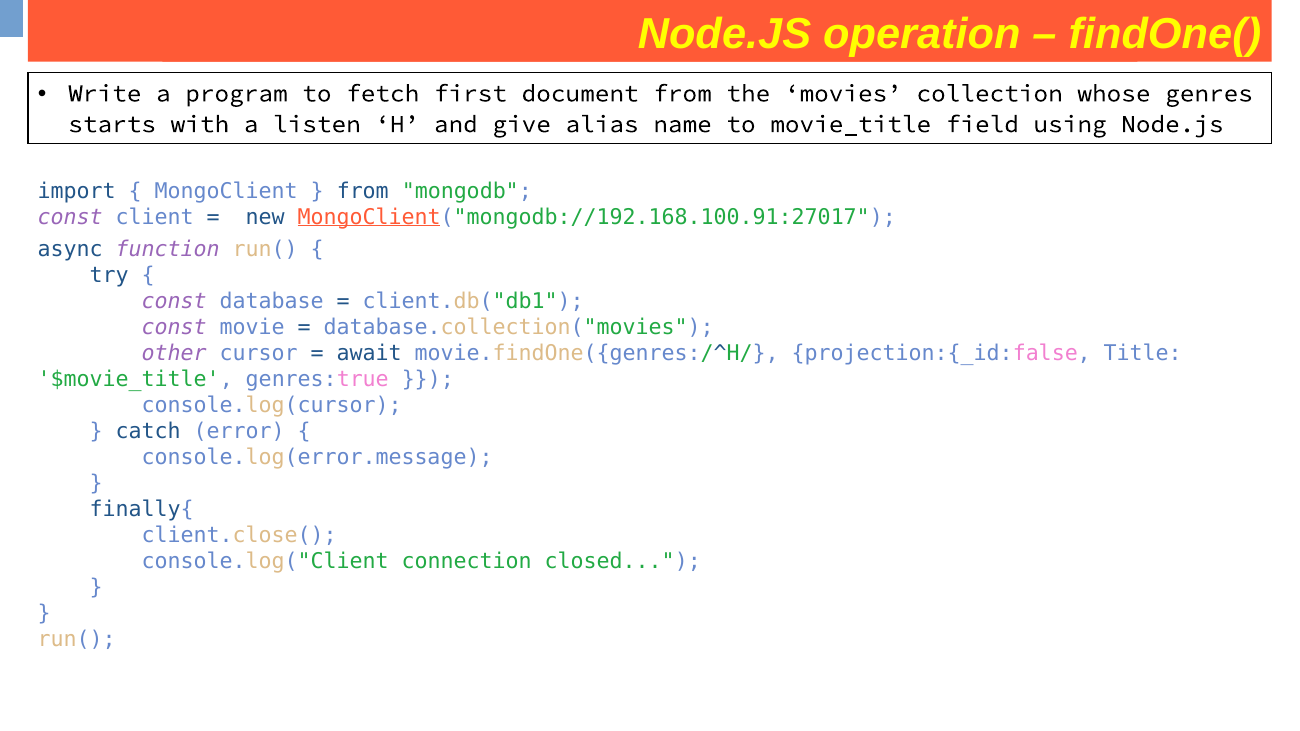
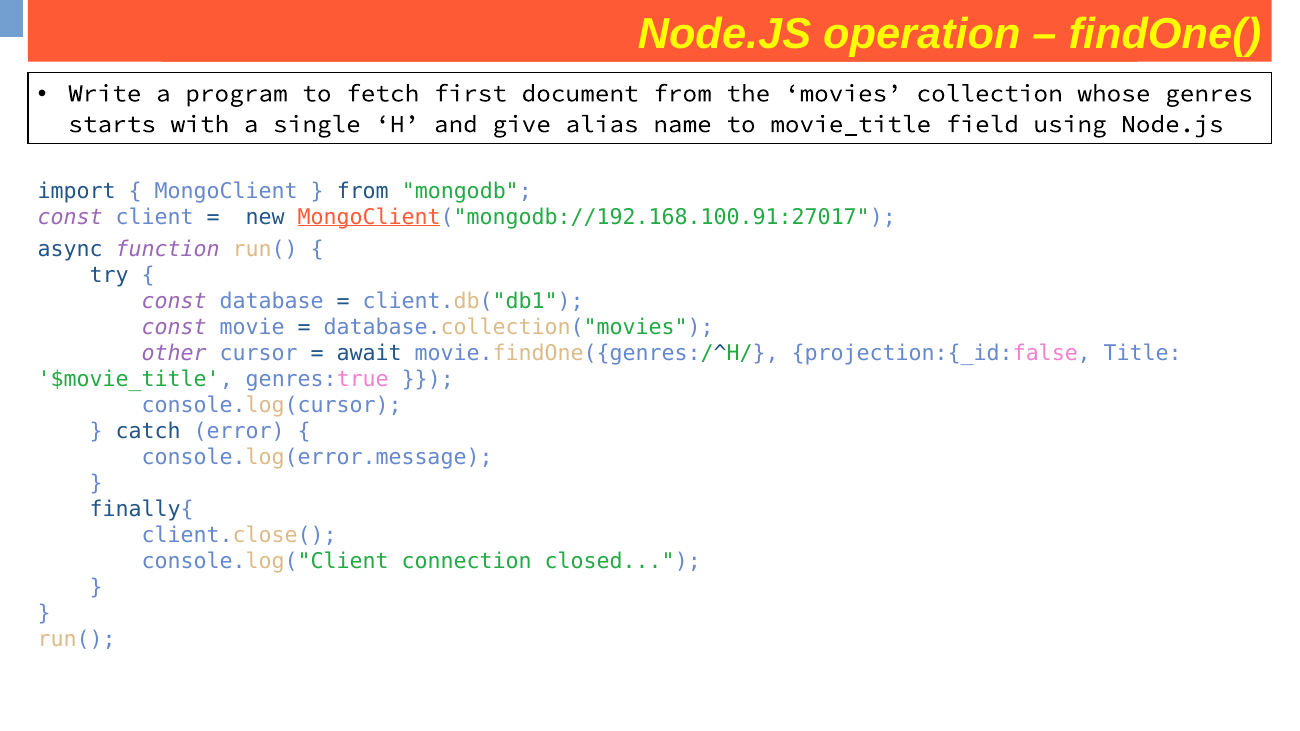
listen: listen -> single
